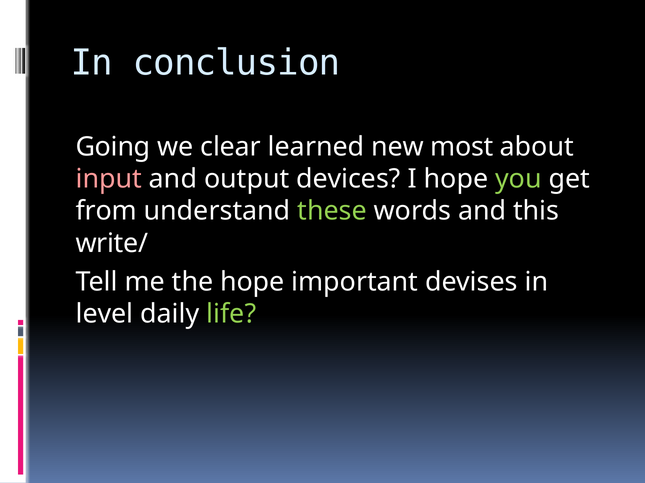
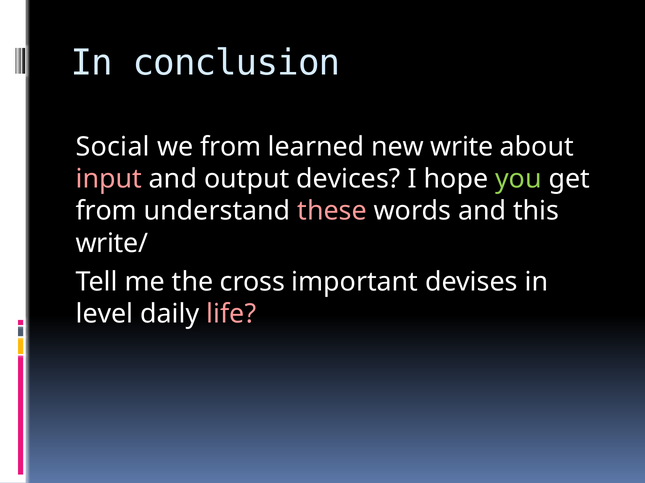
Going: Going -> Social
we clear: clear -> from
most: most -> write
these colour: light green -> pink
the hope: hope -> cross
life colour: light green -> pink
